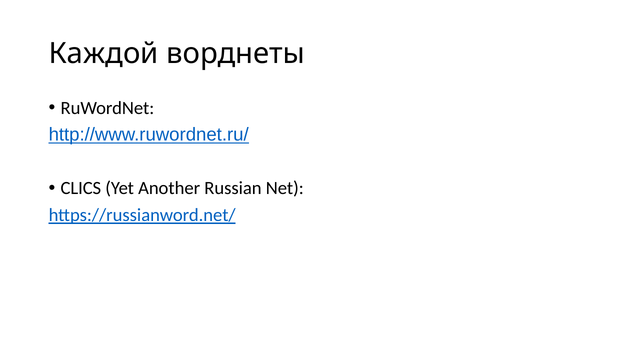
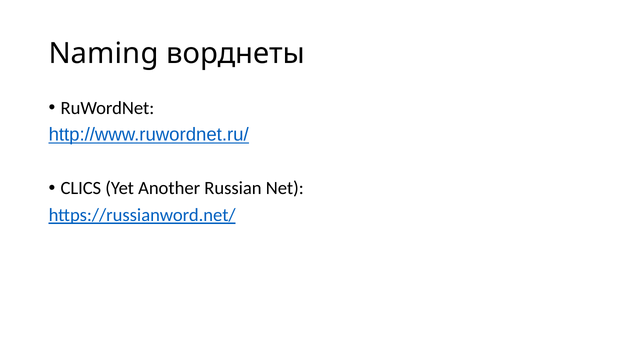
Каждой: Каждой -> Naming
